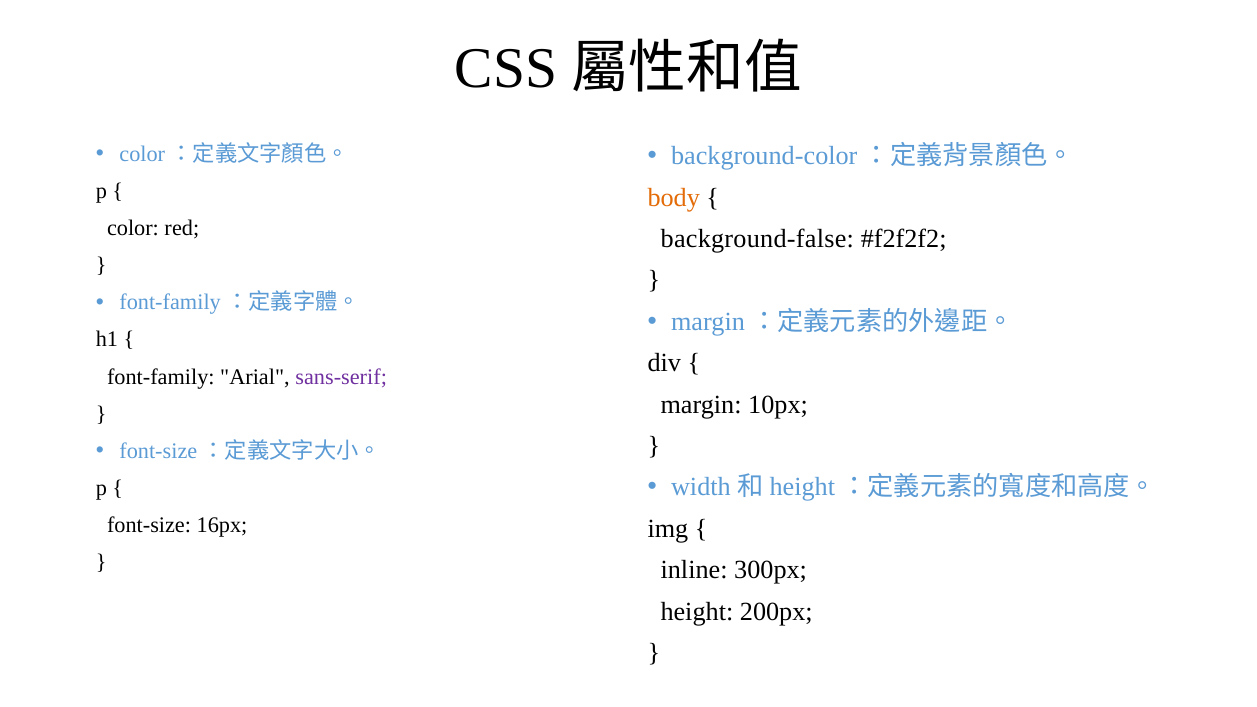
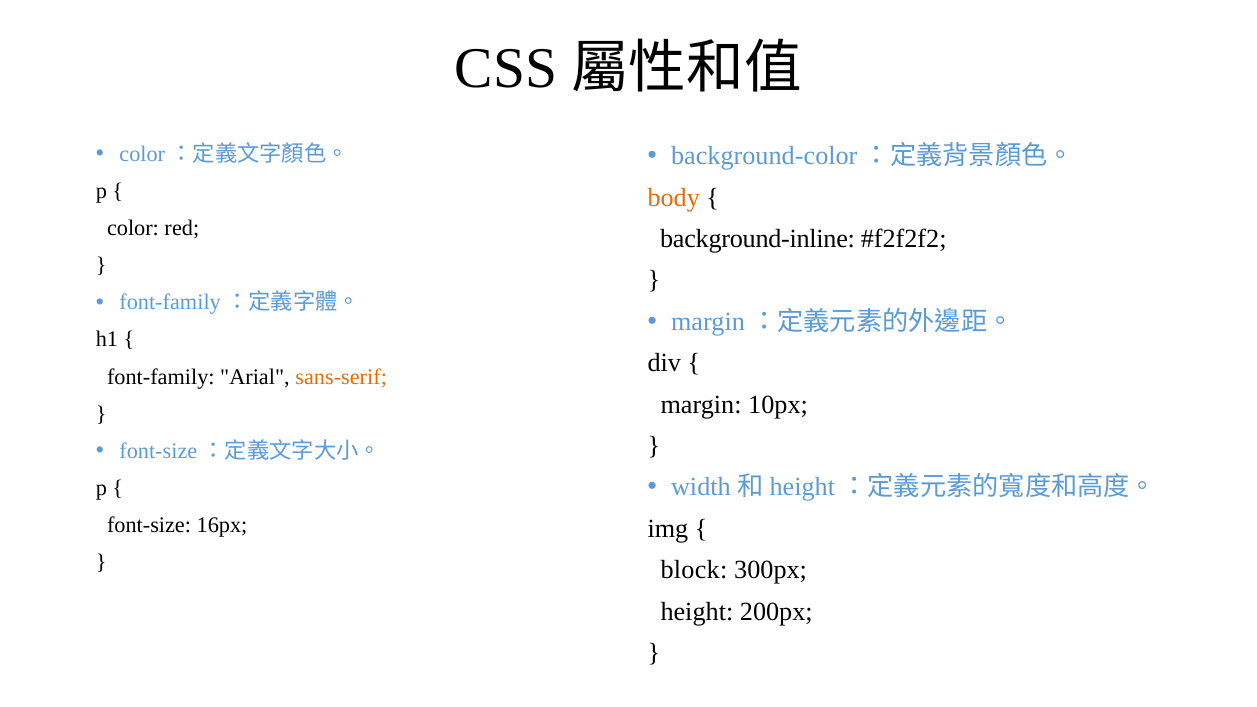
background-false: background-false -> background-inline
sans-serif colour: purple -> orange
inline: inline -> block
